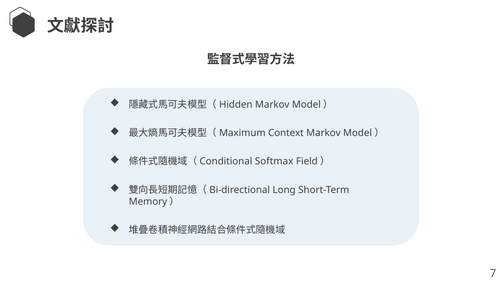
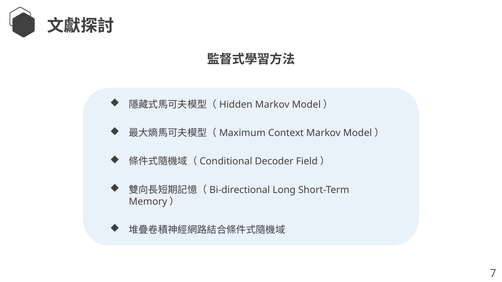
Softmax: Softmax -> Decoder
